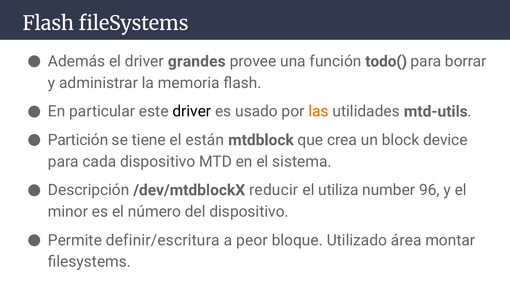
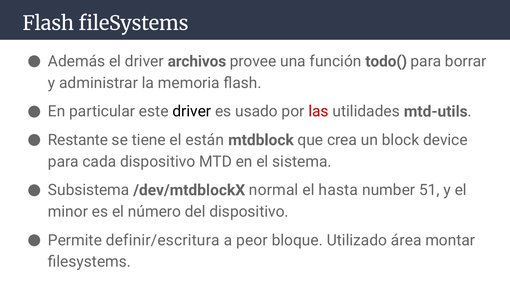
grandes: grandes -> archivos
las colour: orange -> red
Partición: Partición -> Restante
Descripción: Descripción -> Subsistema
reducir: reducir -> normal
utiliza: utiliza -> hasta
96: 96 -> 51
